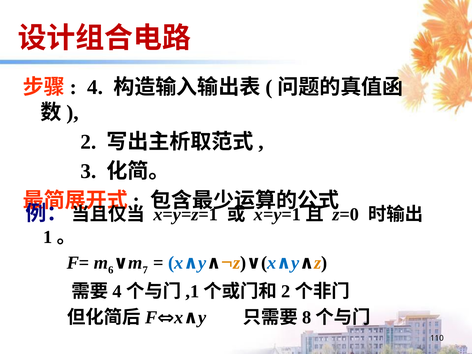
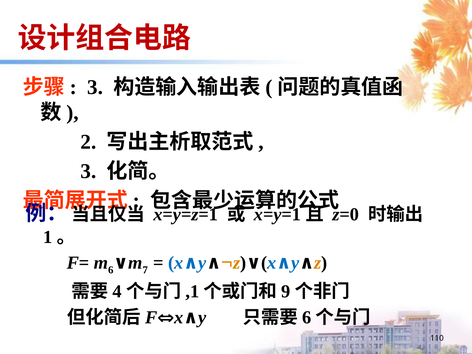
4 at (95, 87): 4 -> 3
2 at (286, 292): 2 -> 9
8 at (307, 317): 8 -> 6
